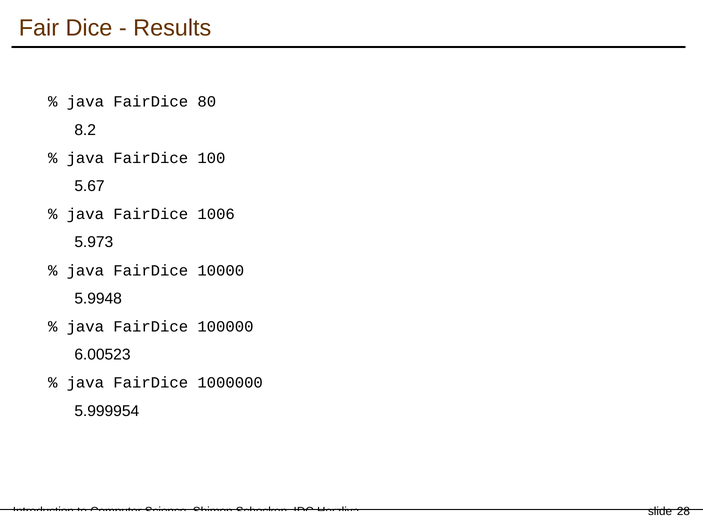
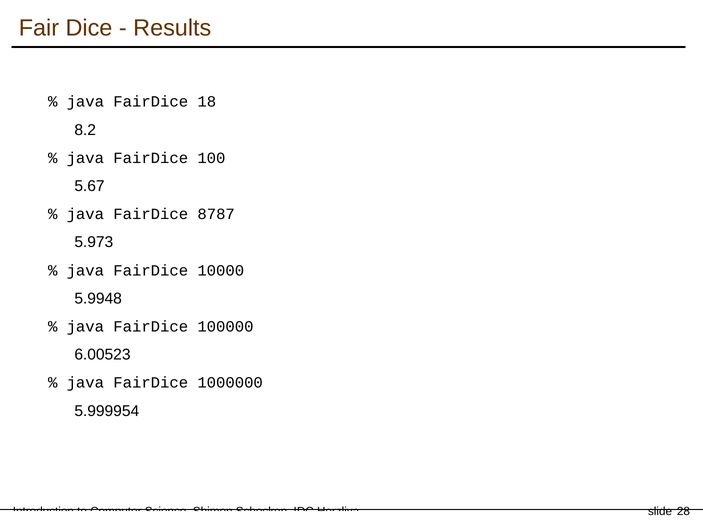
80: 80 -> 18
1006: 1006 -> 8787
